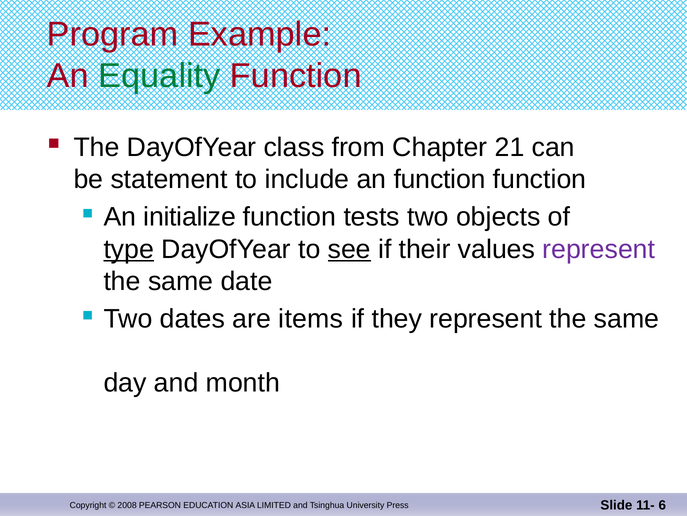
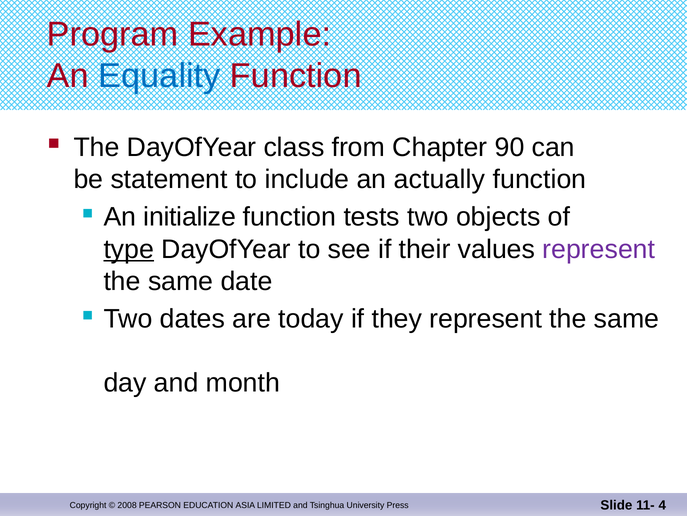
Equality colour: green -> blue
21: 21 -> 90
an function: function -> actually
see underline: present -> none
items: items -> today
6: 6 -> 4
